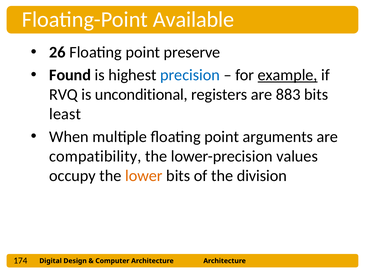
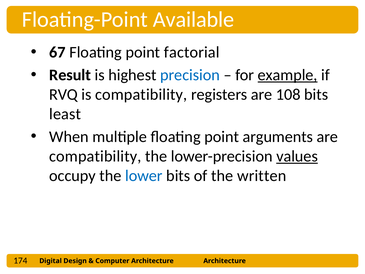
26: 26 -> 67
preserve: preserve -> factorial
Found: Found -> Result
is unconditional: unconditional -> compatibility
883: 883 -> 108
values underline: none -> present
lower colour: orange -> blue
division: division -> written
